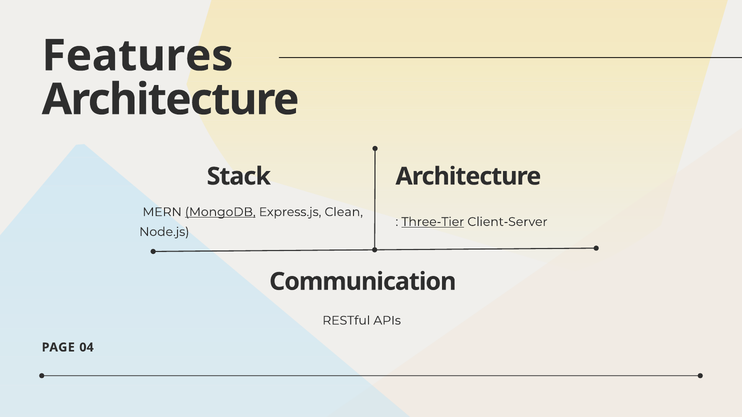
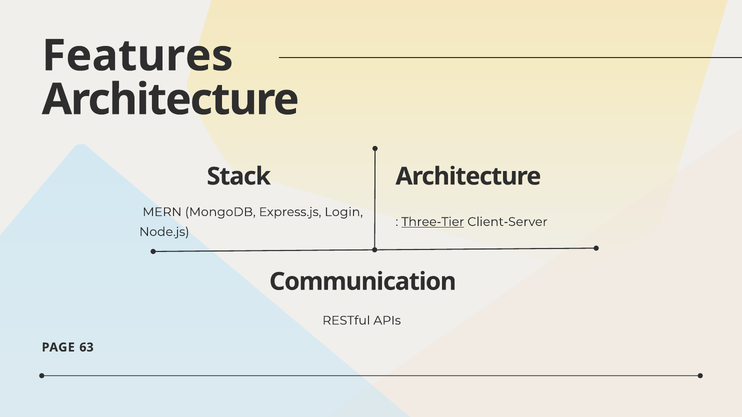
MongoDB underline: present -> none
Clean: Clean -> Login
04: 04 -> 63
